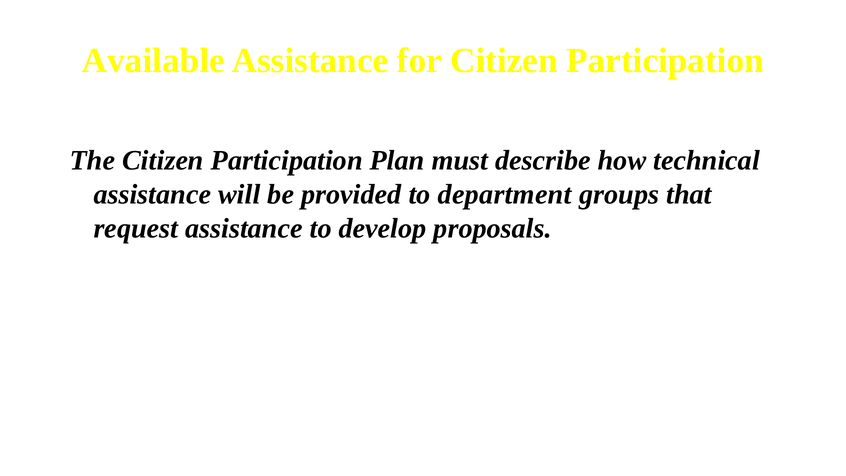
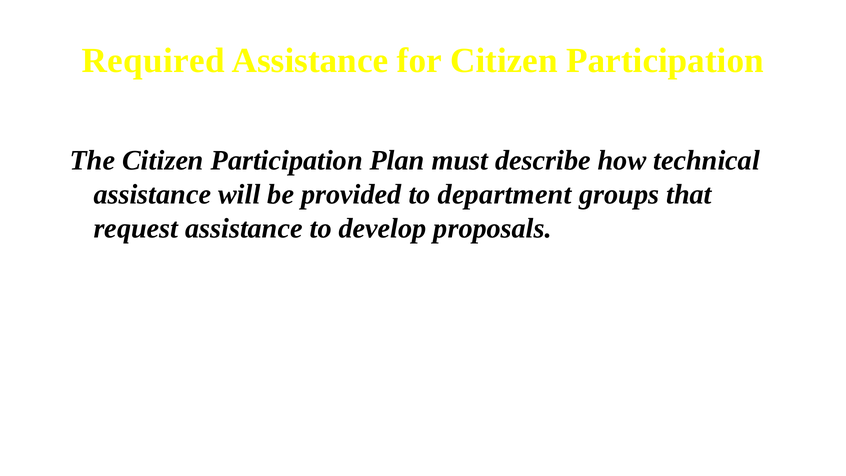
Available: Available -> Required
